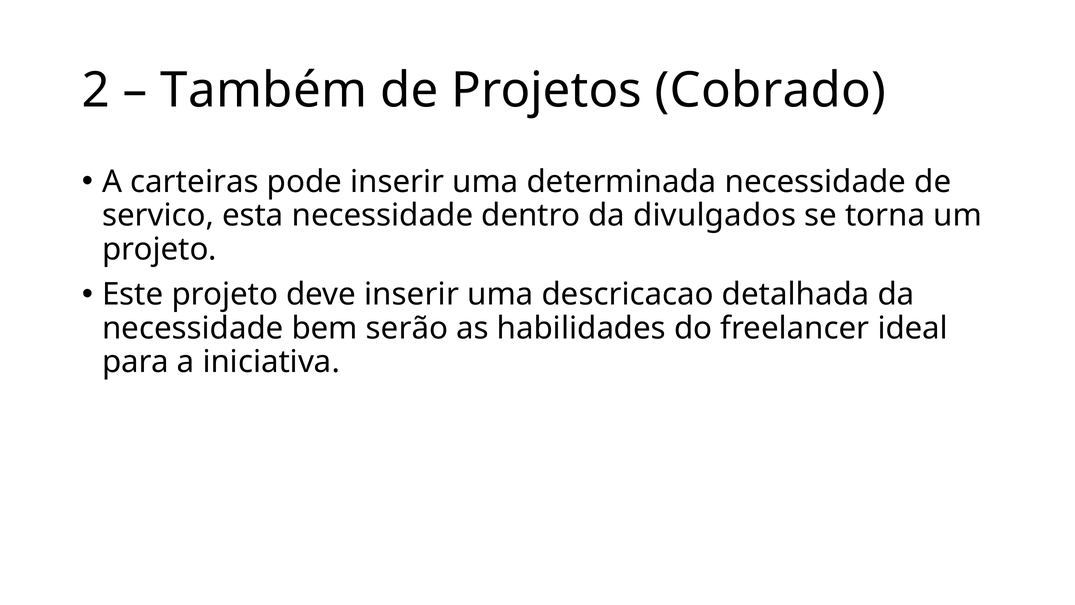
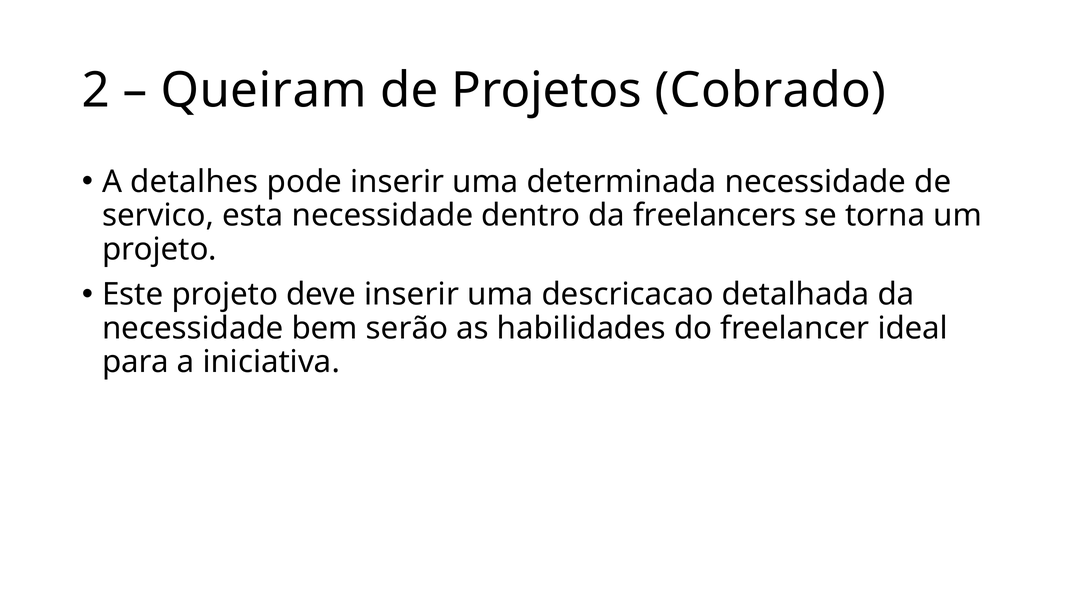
Também: Também -> Queiram
carteiras: carteiras -> detalhes
divulgados: divulgados -> freelancers
